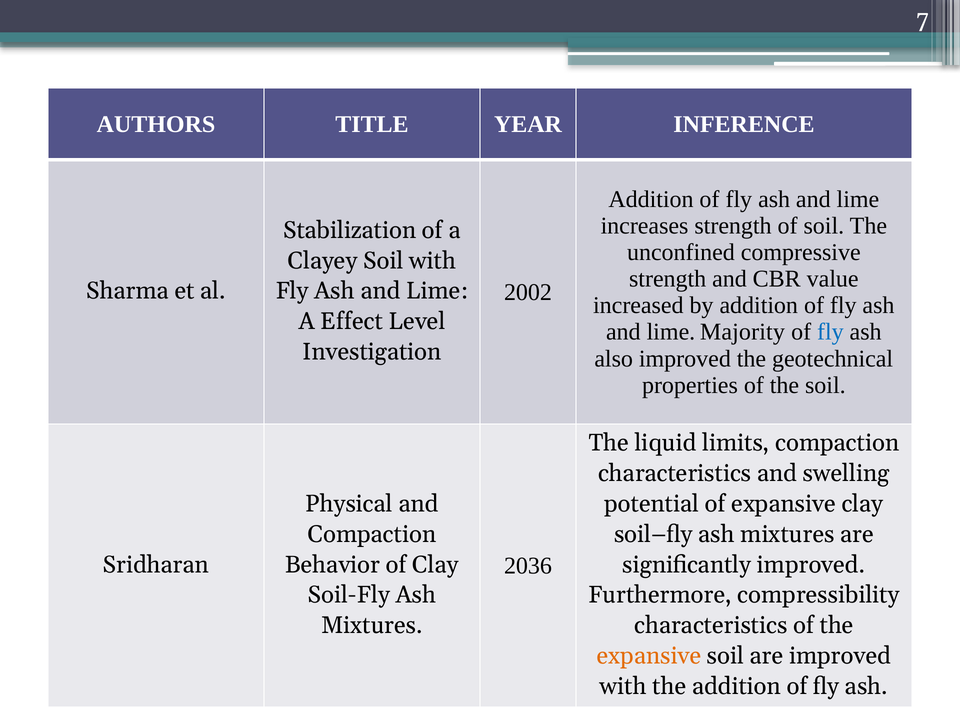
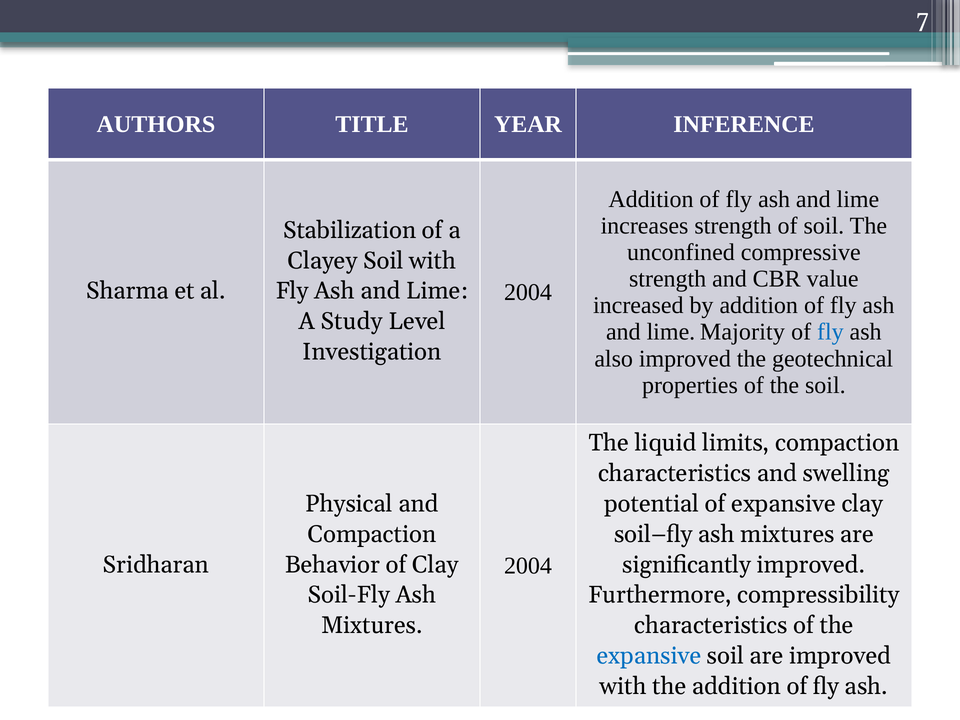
2002 at (528, 292): 2002 -> 2004
Effect: Effect -> Study
2036 at (528, 566): 2036 -> 2004
expansive at (649, 656) colour: orange -> blue
